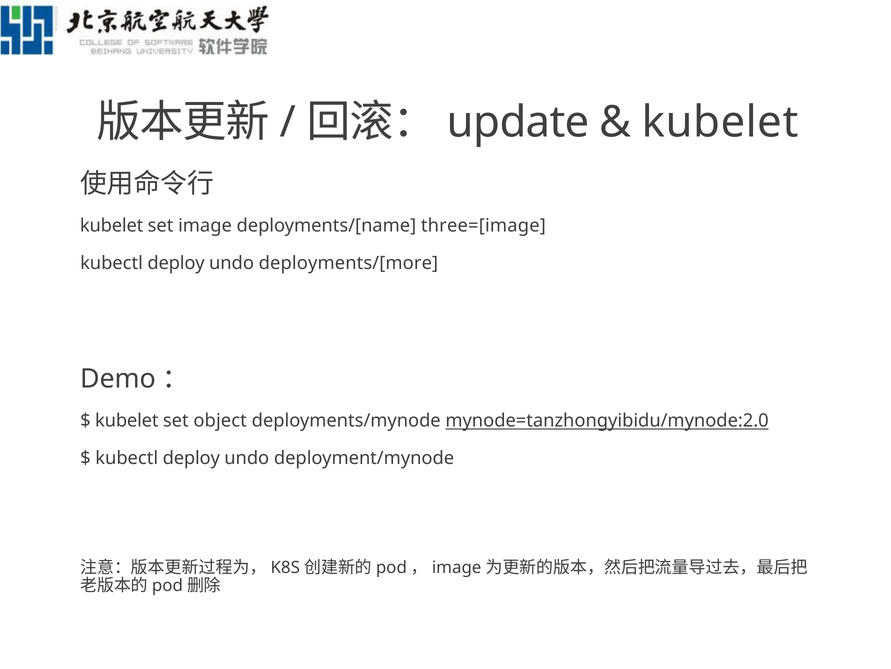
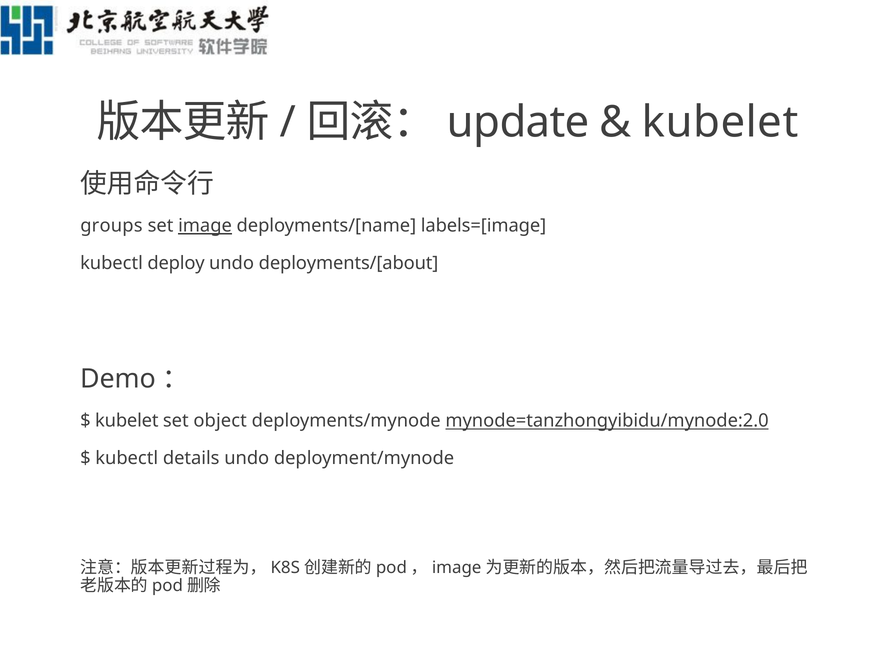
kubelet at (112, 226): kubelet -> groups
image underline: none -> present
three=[image: three=[image -> labels=[image
deployments/[more: deployments/[more -> deployments/[about
deploy at (191, 458): deploy -> details
